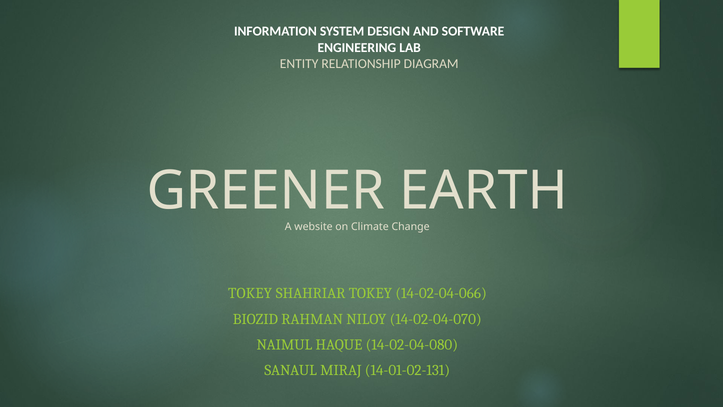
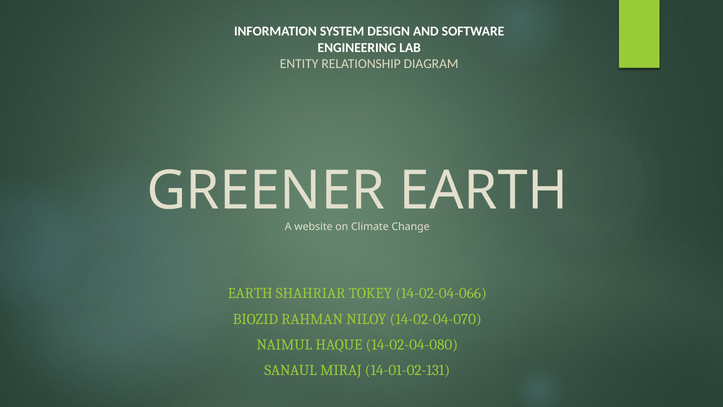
TOKEY at (250, 293): TOKEY -> EARTH
